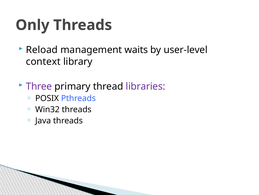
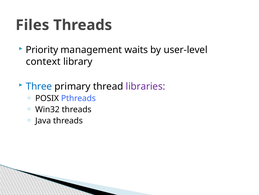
Only: Only -> Files
Reload: Reload -> Priority
Three colour: purple -> blue
